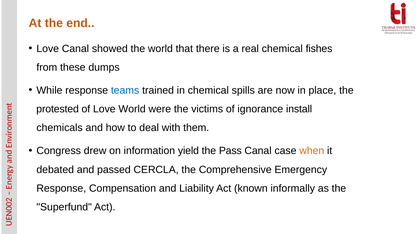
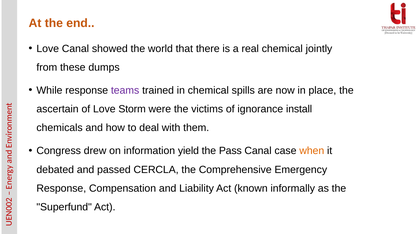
fishes: fishes -> jointly
teams colour: blue -> purple
protested: protested -> ascertain
Love World: World -> Storm
